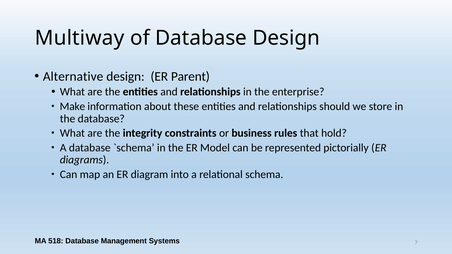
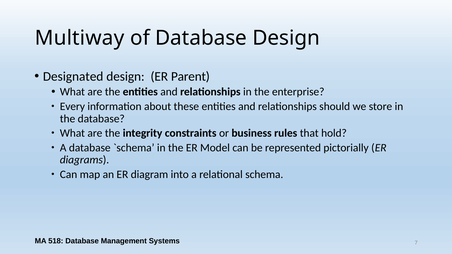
Alternative: Alternative -> Designated
Make: Make -> Every
